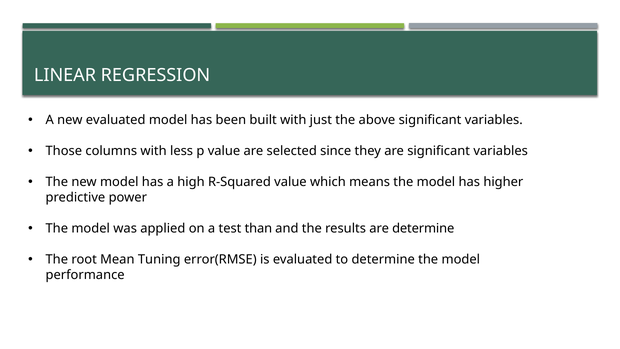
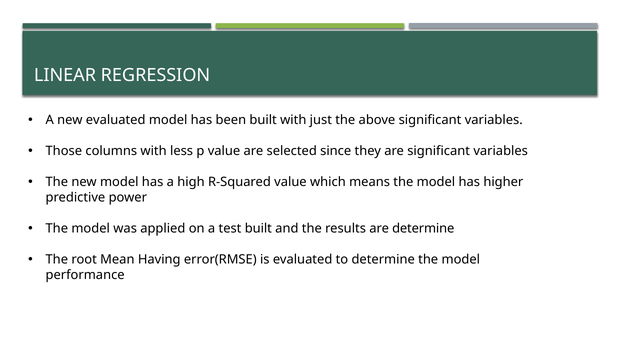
test than: than -> built
Tuning: Tuning -> Having
